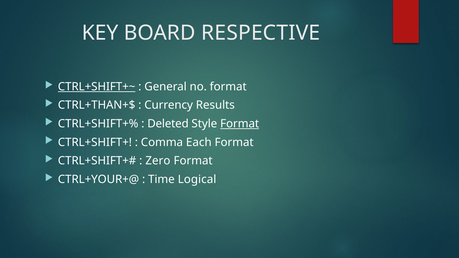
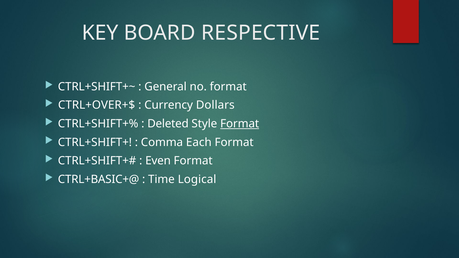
CTRL+SHIFT+~ underline: present -> none
CTRL+THAN+$: CTRL+THAN+$ -> CTRL+OVER+$
Results: Results -> Dollars
Zero: Zero -> Even
CTRL+YOUR+@: CTRL+YOUR+@ -> CTRL+BASIC+@
